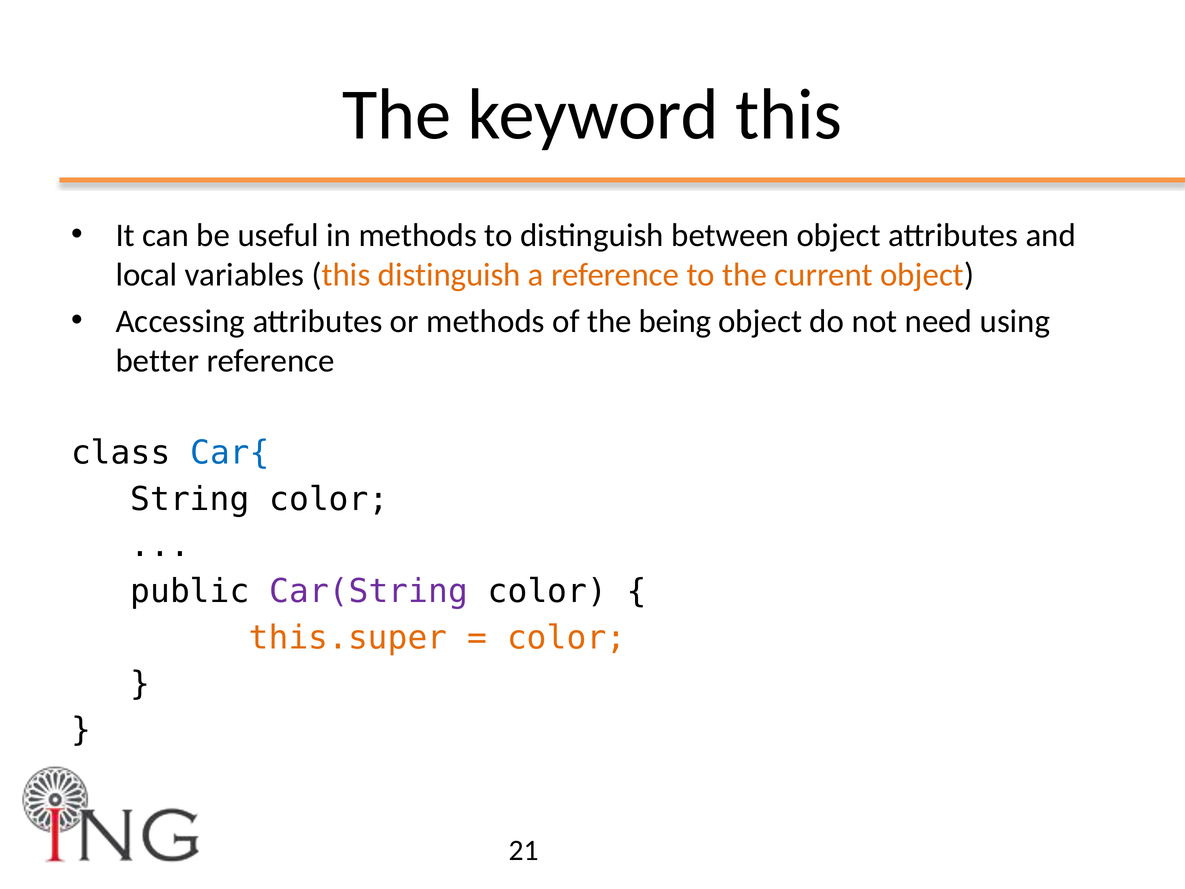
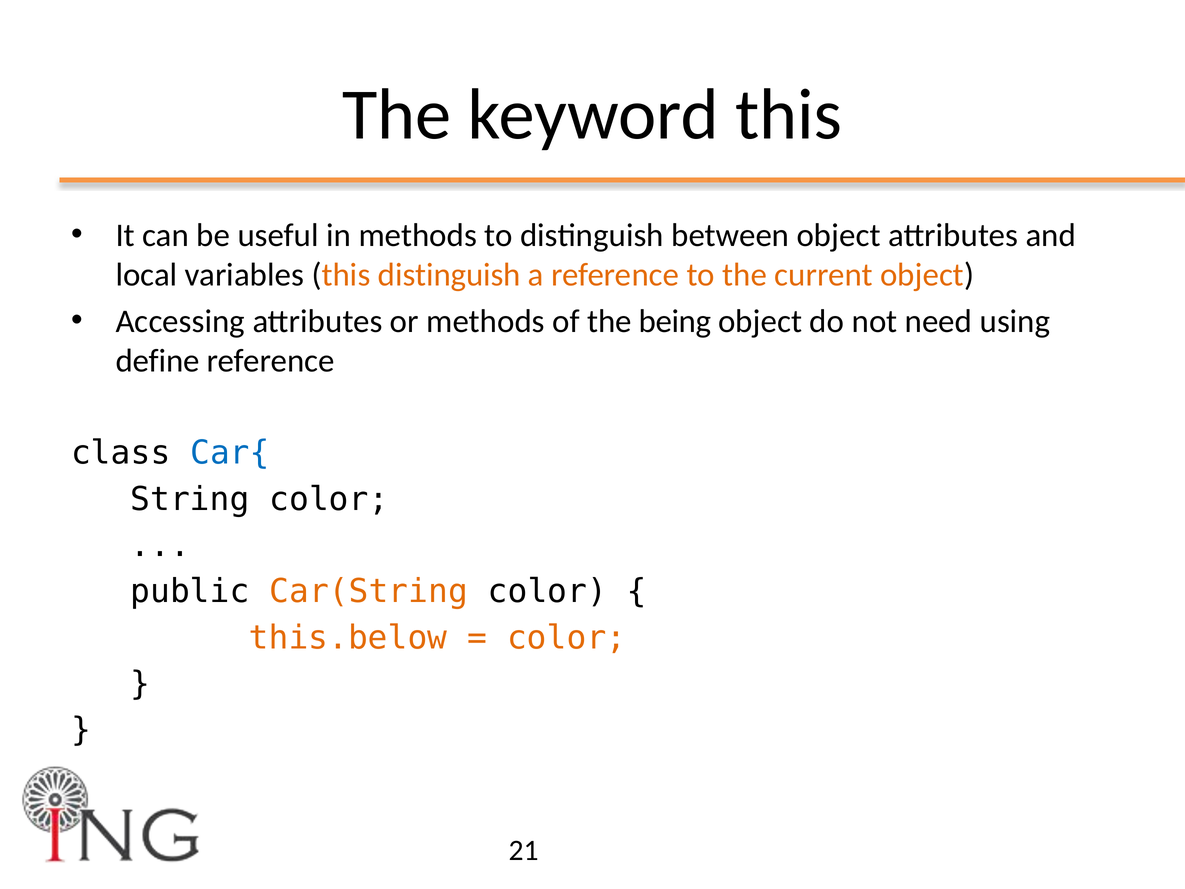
better: better -> define
Car(String colour: purple -> orange
this.super: this.super -> this.below
